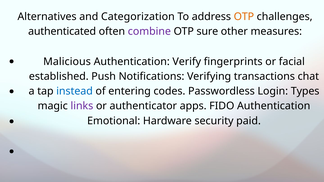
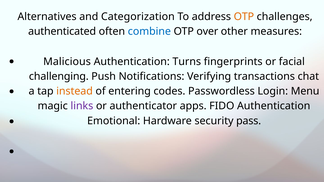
combine colour: purple -> blue
sure: sure -> over
Verify: Verify -> Turns
established: established -> challenging
instead colour: blue -> orange
Types: Types -> Menu
paid: paid -> pass
